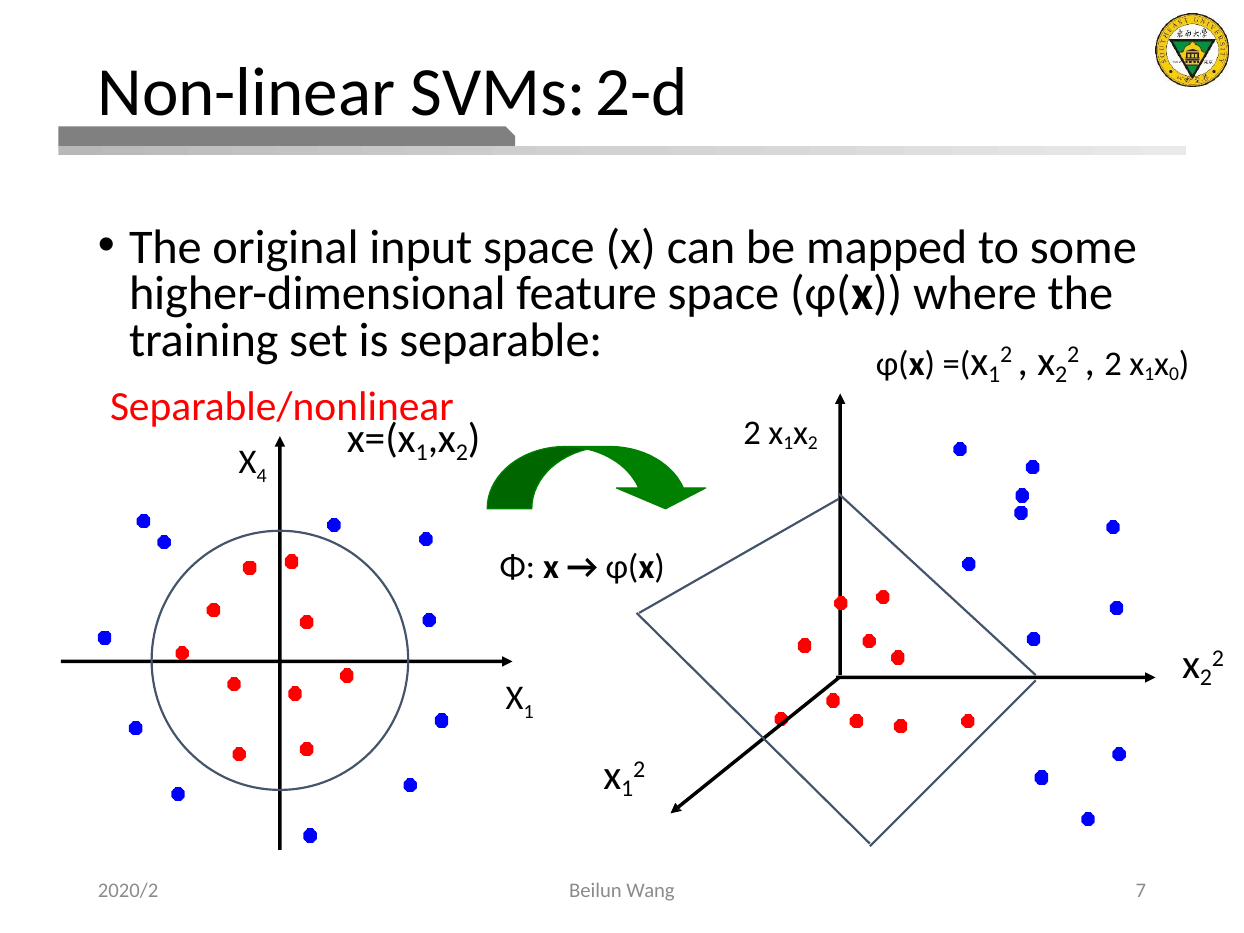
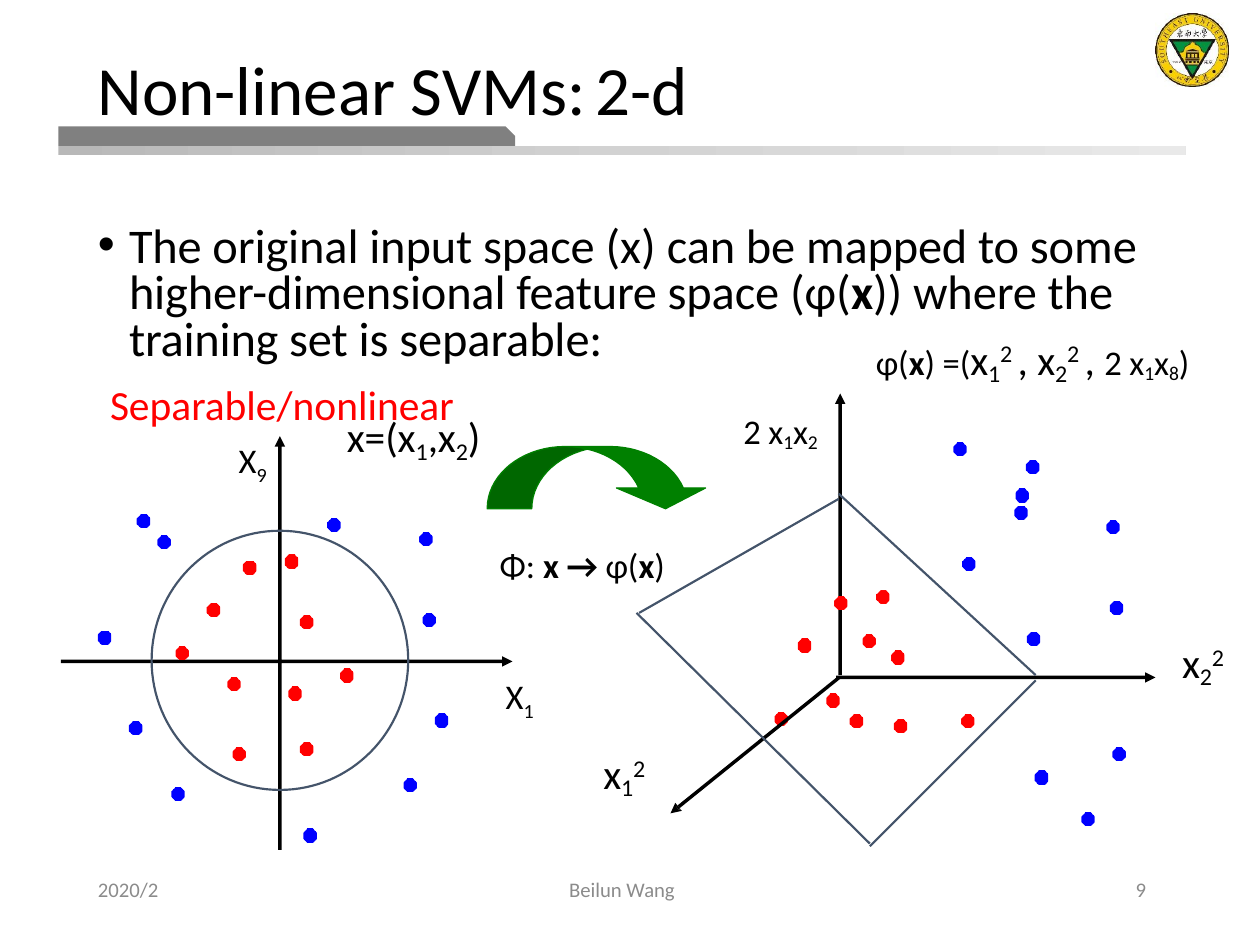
0: 0 -> 8
X 4: 4 -> 9
Wang 7: 7 -> 9
